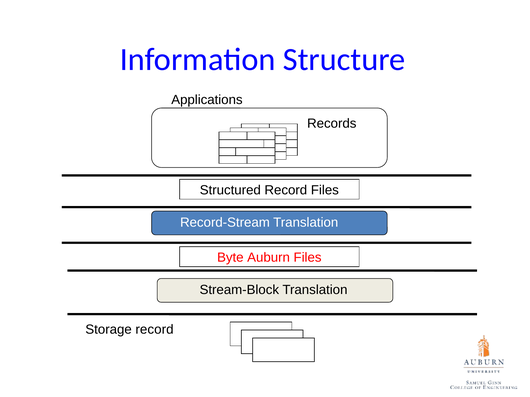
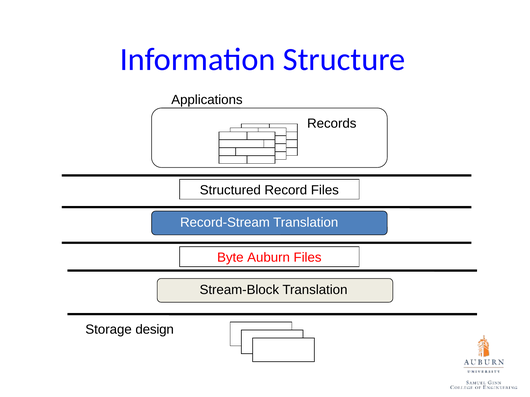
Storage record: record -> design
